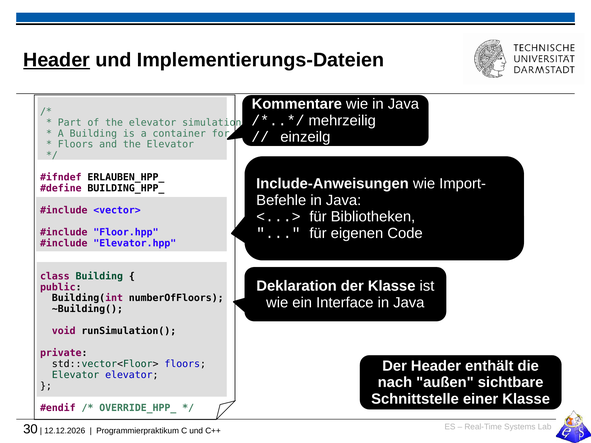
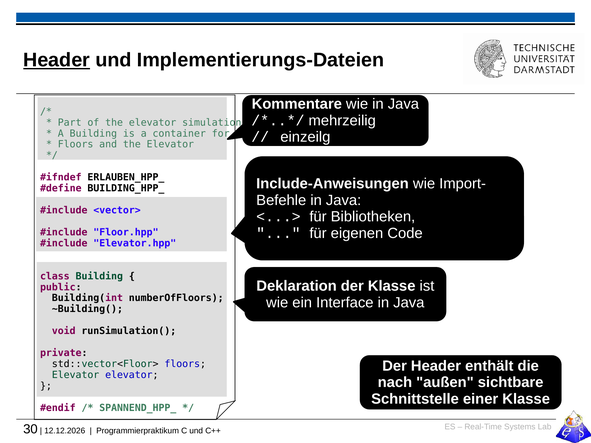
OVERRIDE_HPP_: OVERRIDE_HPP_ -> SPANNEND_HPP_
